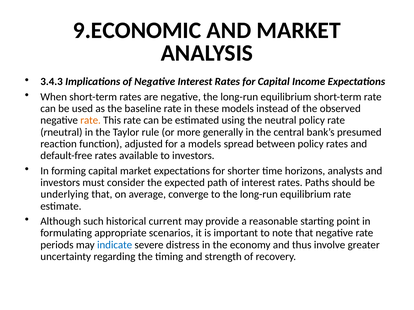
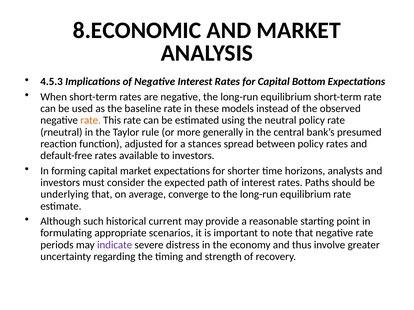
9.ECONOMIC: 9.ECONOMIC -> 8.ECONOMIC
3.4.3: 3.4.3 -> 4.5.3
Income: Income -> Bottom
a models: models -> stances
indicate colour: blue -> purple
